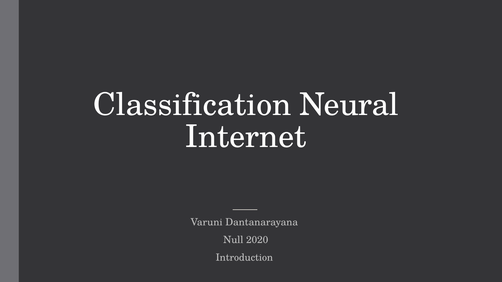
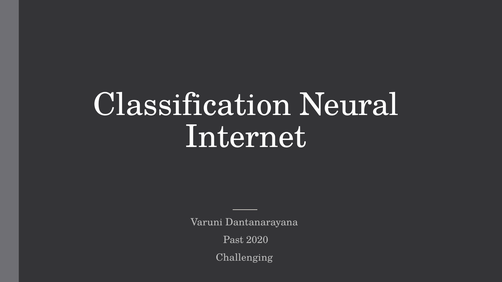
Null: Null -> Past
Introduction: Introduction -> Challenging
